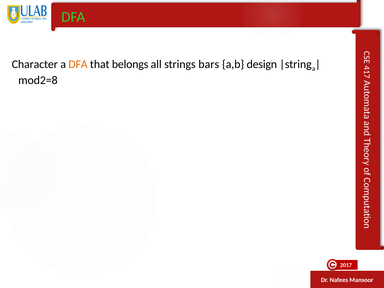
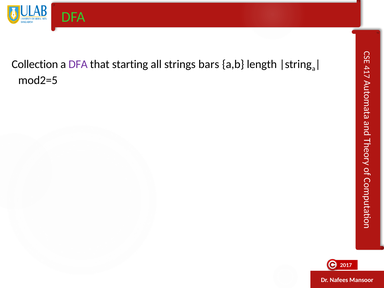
Character: Character -> Collection
DFA at (78, 64) colour: orange -> purple
belongs: belongs -> starting
design: design -> length
mod2=8: mod2=8 -> mod2=5
